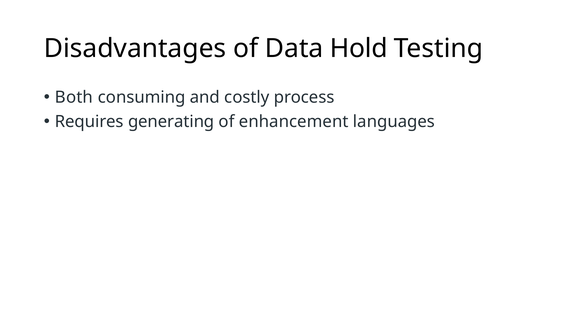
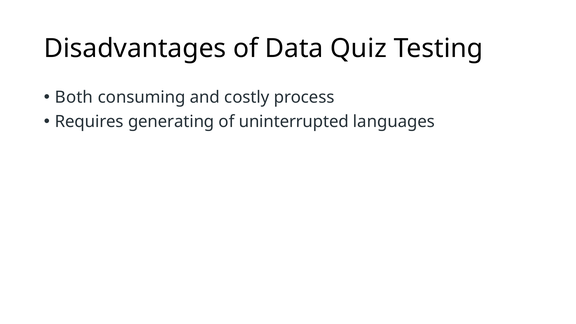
Hold: Hold -> Quiz
enhancement: enhancement -> uninterrupted
